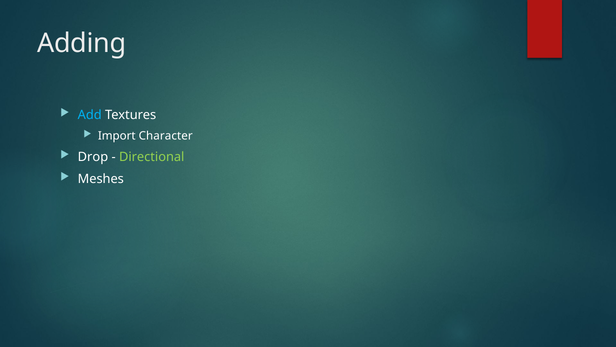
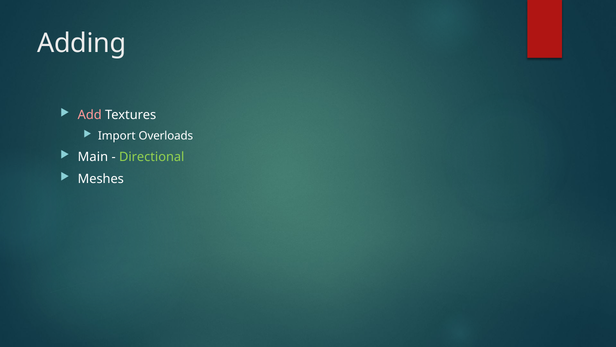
Add colour: light blue -> pink
Character: Character -> Overloads
Drop: Drop -> Main
